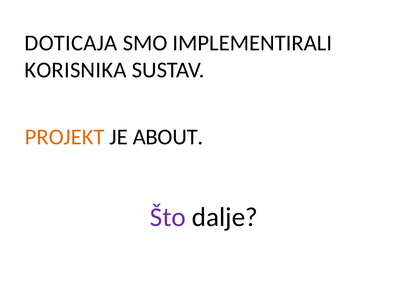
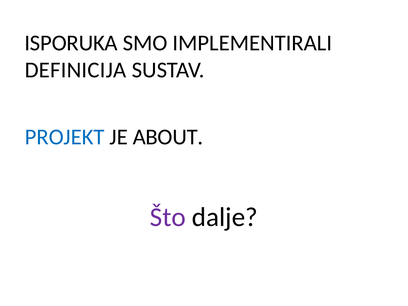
DOTICAJA: DOTICAJA -> ISPORUKA
KORISNIKA: KORISNIKA -> DEFINICIJA
PROJEKT colour: orange -> blue
